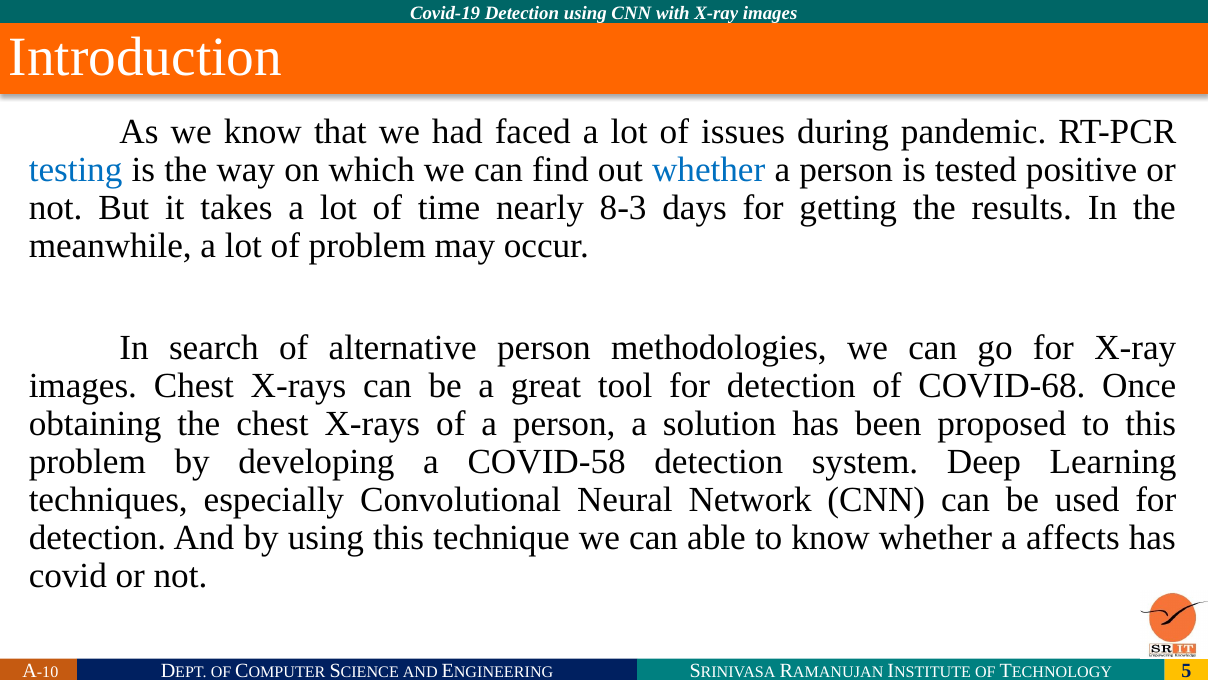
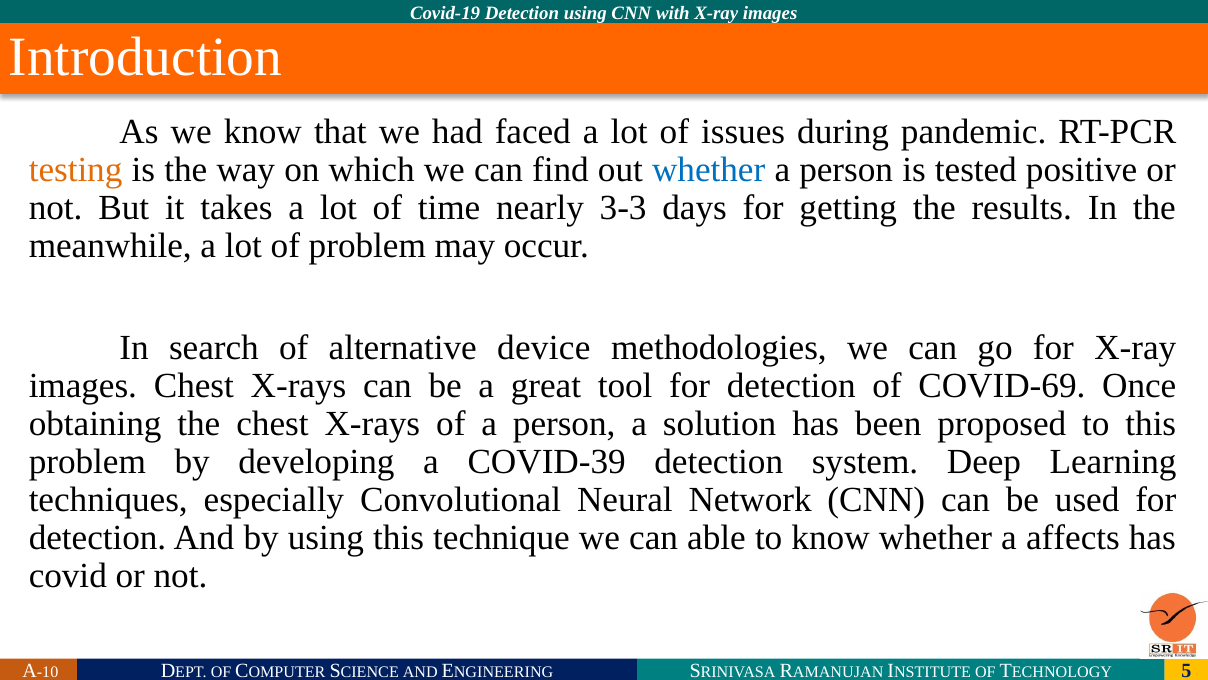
testing colour: blue -> orange
8-3: 8-3 -> 3-3
alternative person: person -> device
COVID-68: COVID-68 -> COVID-69
COVID-58: COVID-58 -> COVID-39
